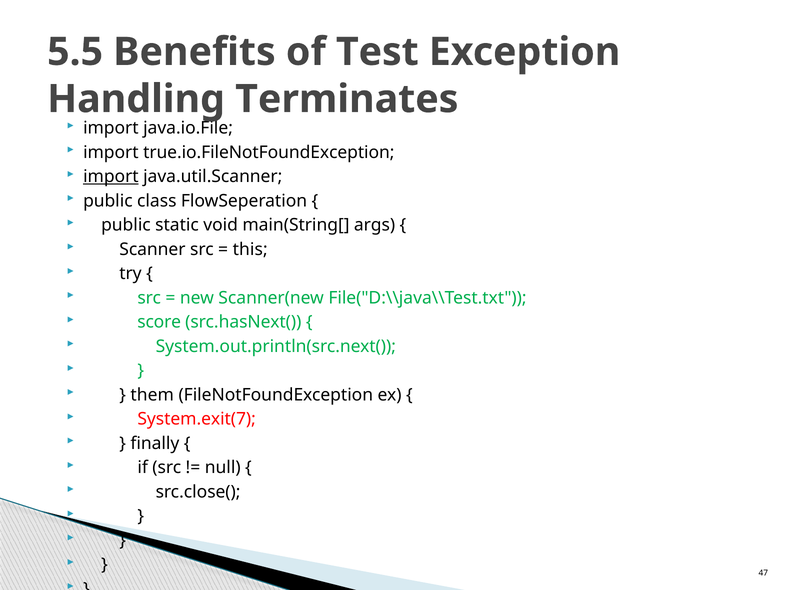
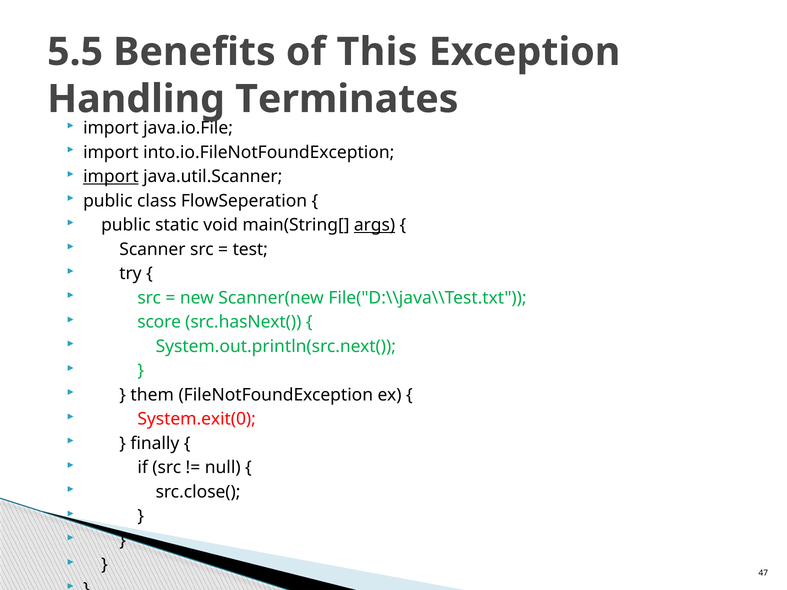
Test: Test -> This
true.io.FileNotFoundException: true.io.FileNotFoundException -> into.io.FileNotFoundException
args underline: none -> present
this: this -> test
System.exit(7: System.exit(7 -> System.exit(0
